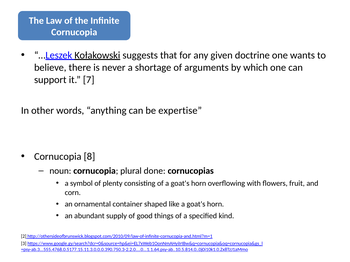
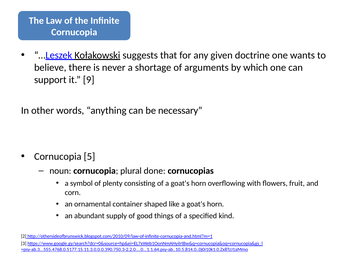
7: 7 -> 9
expertise: expertise -> necessary
8: 8 -> 5
